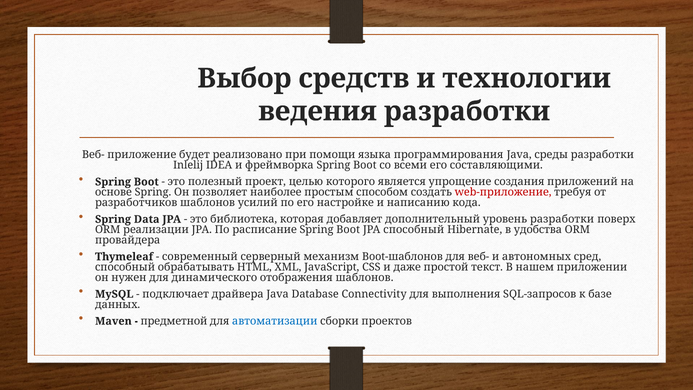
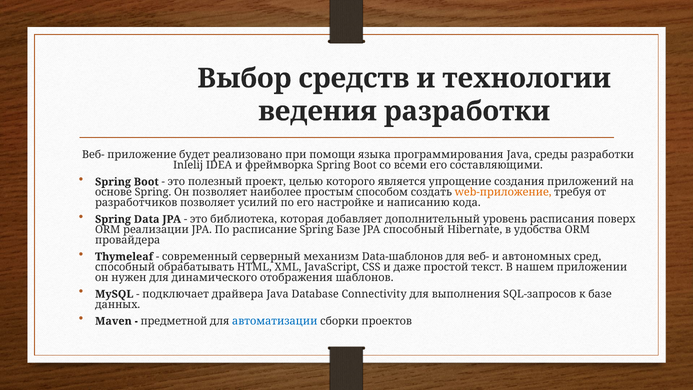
web-приложение colour: red -> orange
разработчиков шаблонов: шаблонов -> позволяет
уровень разработки: разработки -> расписания
Boot at (348, 230): Boot -> Базе
Boot-шаблонов: Boot-шаблонов -> Data-шаблонов
